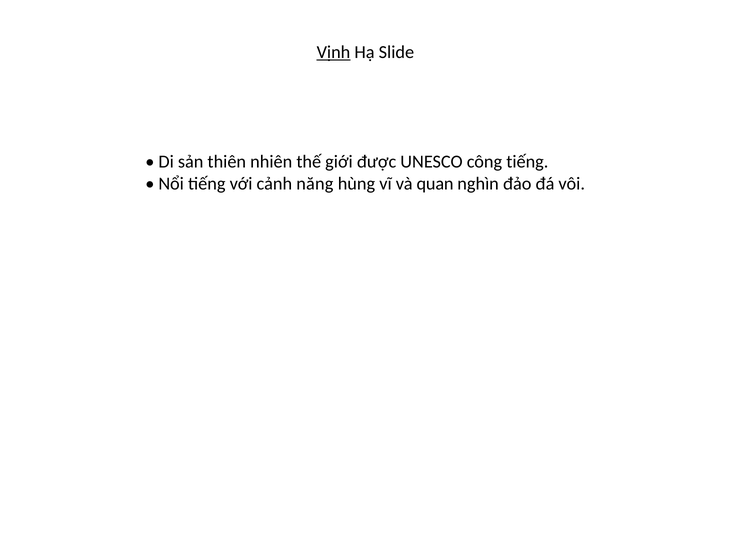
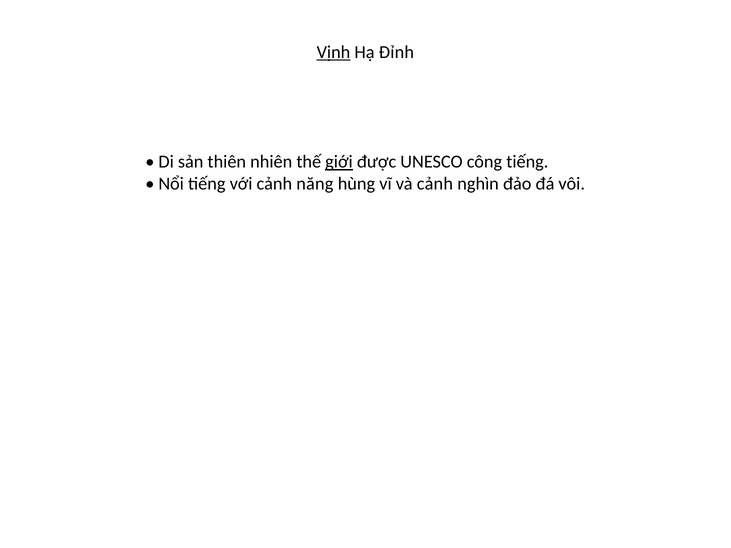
Slide: Slide -> Đỉnh
giới underline: none -> present
và quan: quan -> cảnh
